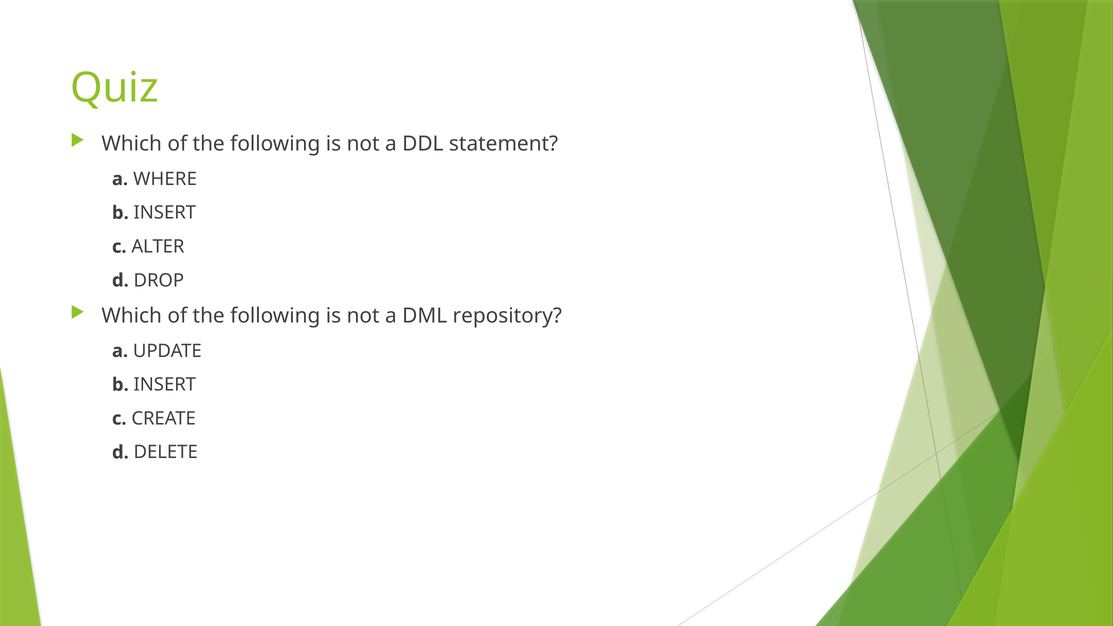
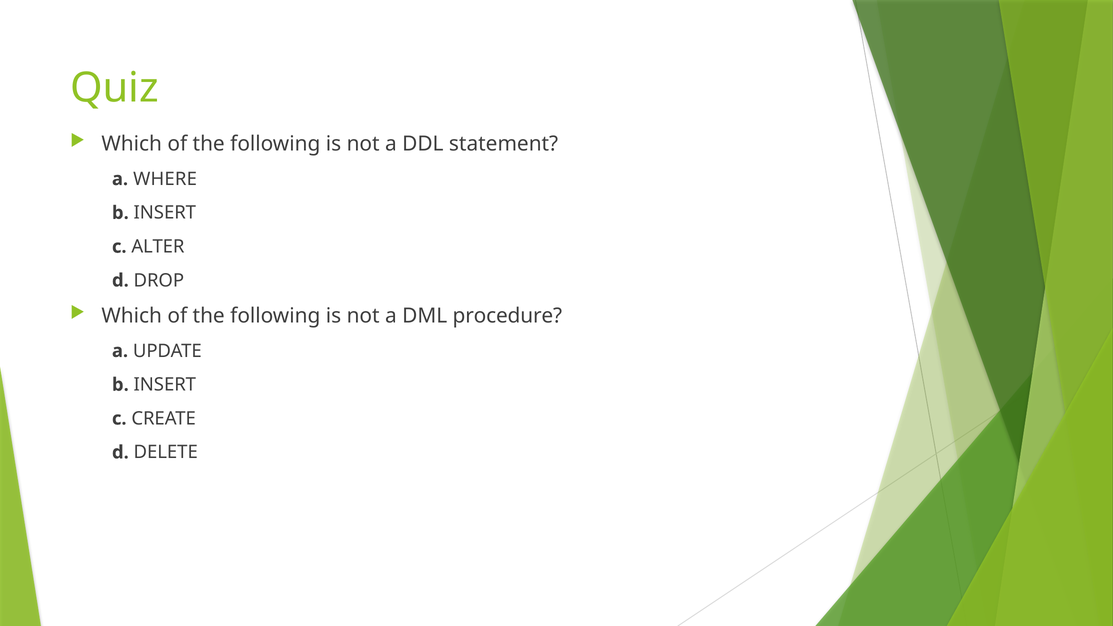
repository: repository -> procedure
